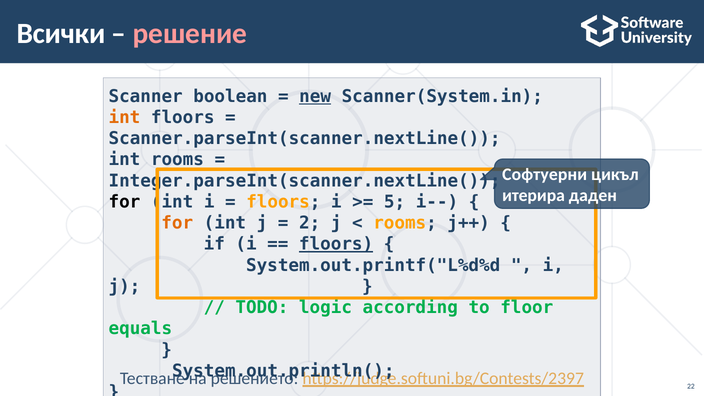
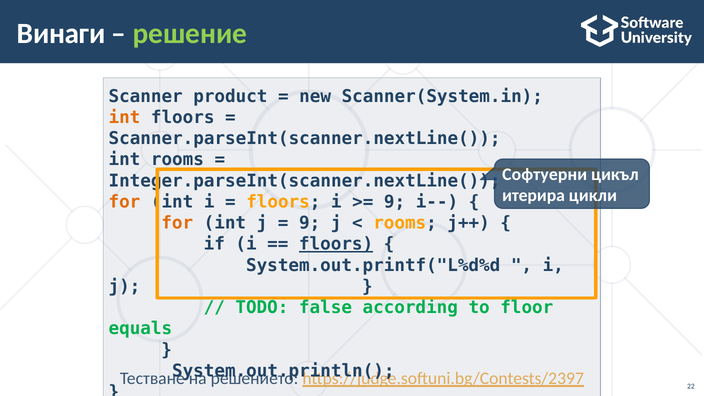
Всички: Всички -> Винаги
решение colour: pink -> light green
boolean: boolean -> product
new underline: present -> none
даден: даден -> цикли
for at (124, 202) colour: black -> orange
5 at (395, 202): 5 -> 9
2 at (310, 223): 2 -> 9
logic: logic -> false
